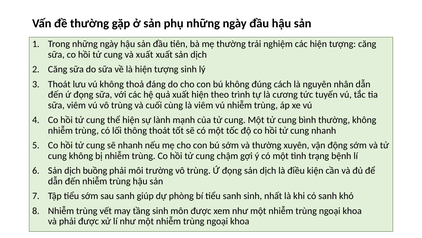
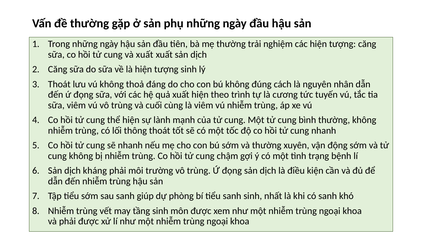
buồng: buồng -> kháng
